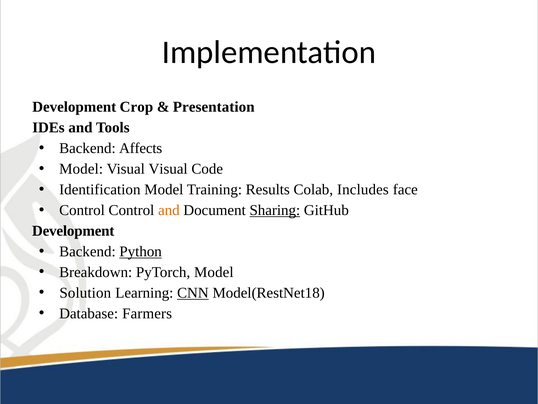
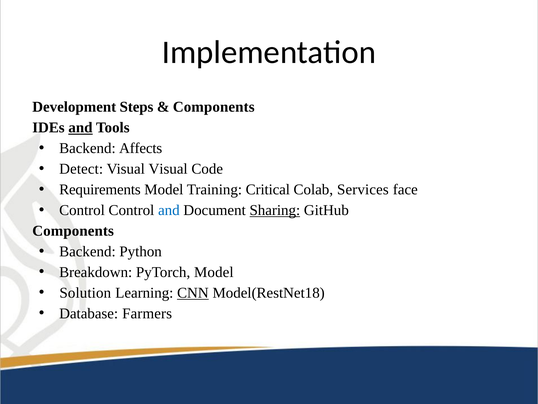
Crop: Crop -> Steps
Presentation at (214, 107): Presentation -> Components
and at (80, 127) underline: none -> present
Model at (81, 169): Model -> Detect
Identification: Identification -> Requirements
Results: Results -> Critical
Includes: Includes -> Services
and at (169, 210) colour: orange -> blue
Development at (73, 231): Development -> Components
Python underline: present -> none
